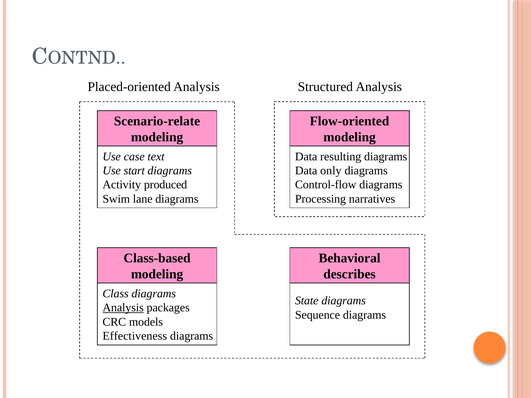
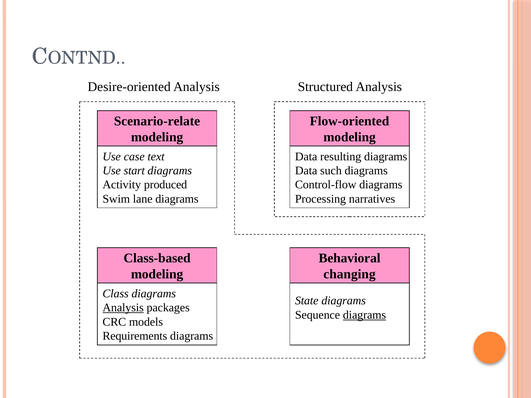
Placed-oriented: Placed-oriented -> Desire-oriented
only: only -> such
describes: describes -> changing
diagrams at (364, 315) underline: none -> present
Effectiveness: Effectiveness -> Requirements
